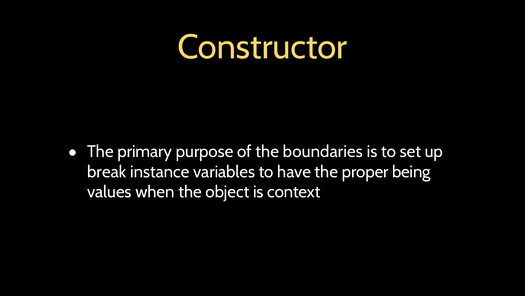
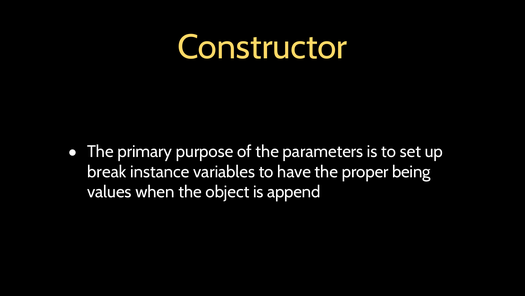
boundaries: boundaries -> parameters
context: context -> append
